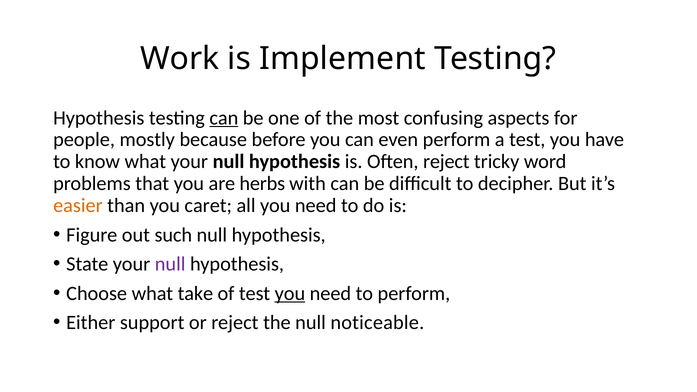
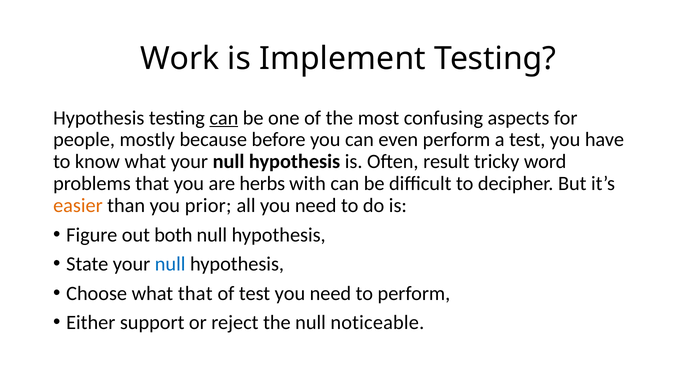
Often reject: reject -> result
caret: caret -> prior
such: such -> both
null at (170, 264) colour: purple -> blue
what take: take -> that
you at (290, 293) underline: present -> none
